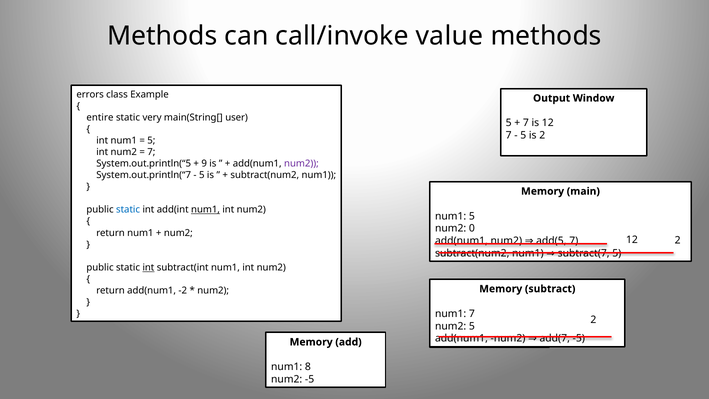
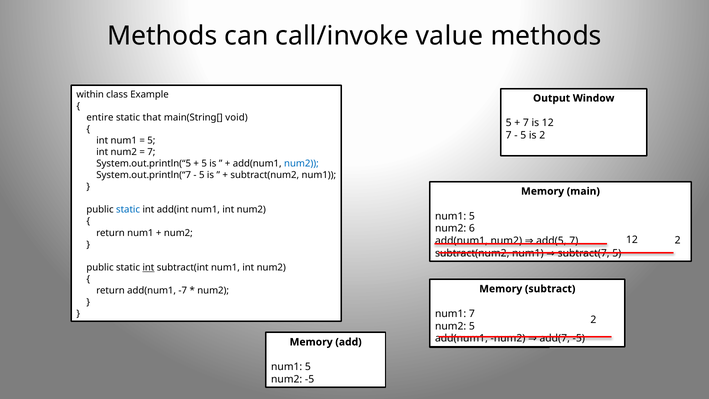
errors: errors -> within
very: very -> that
user: user -> void
9 at (204, 164): 9 -> 5
num2 at (301, 164) colour: purple -> blue
num1 at (206, 210) underline: present -> none
0: 0 -> 6
-2: -2 -> -7
8 at (308, 367): 8 -> 5
